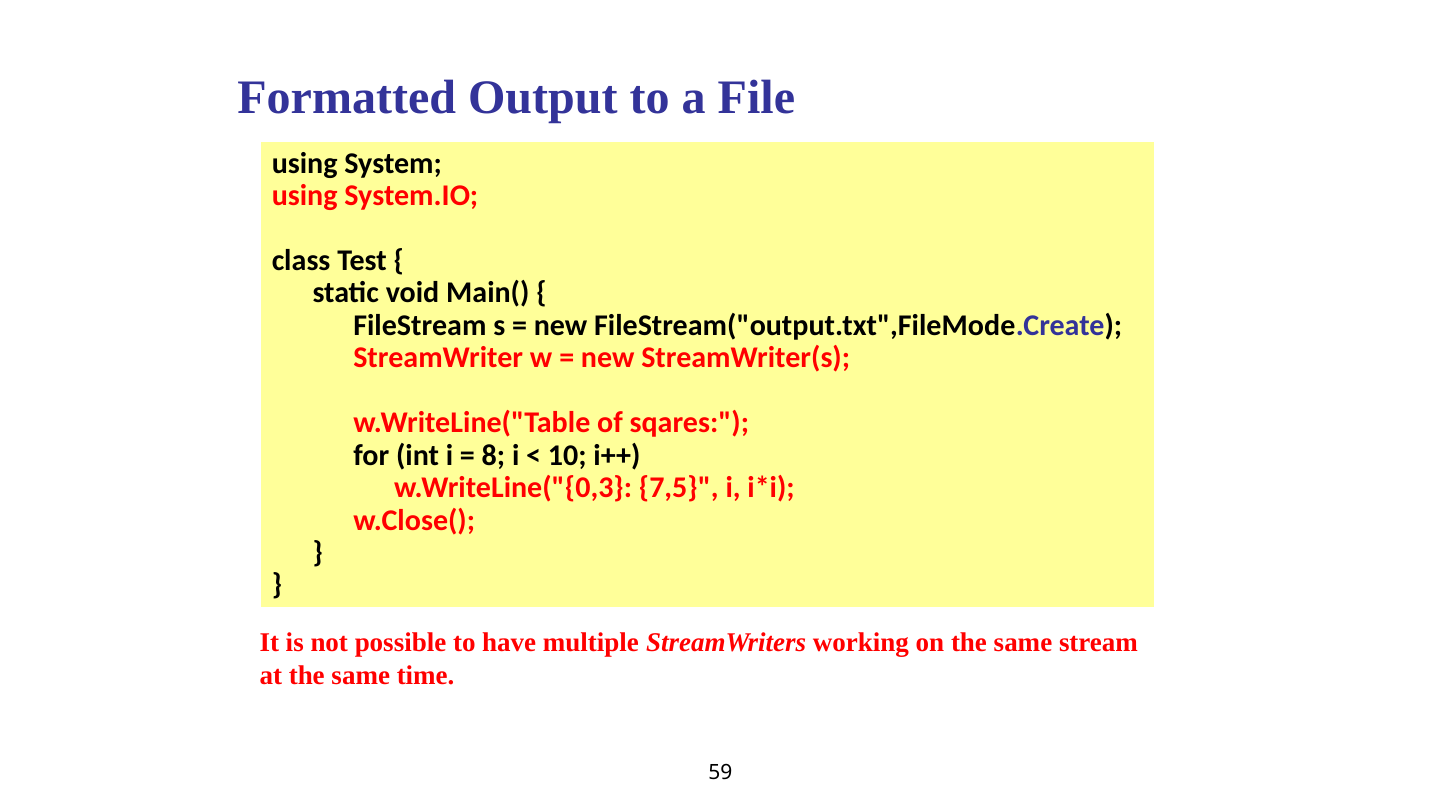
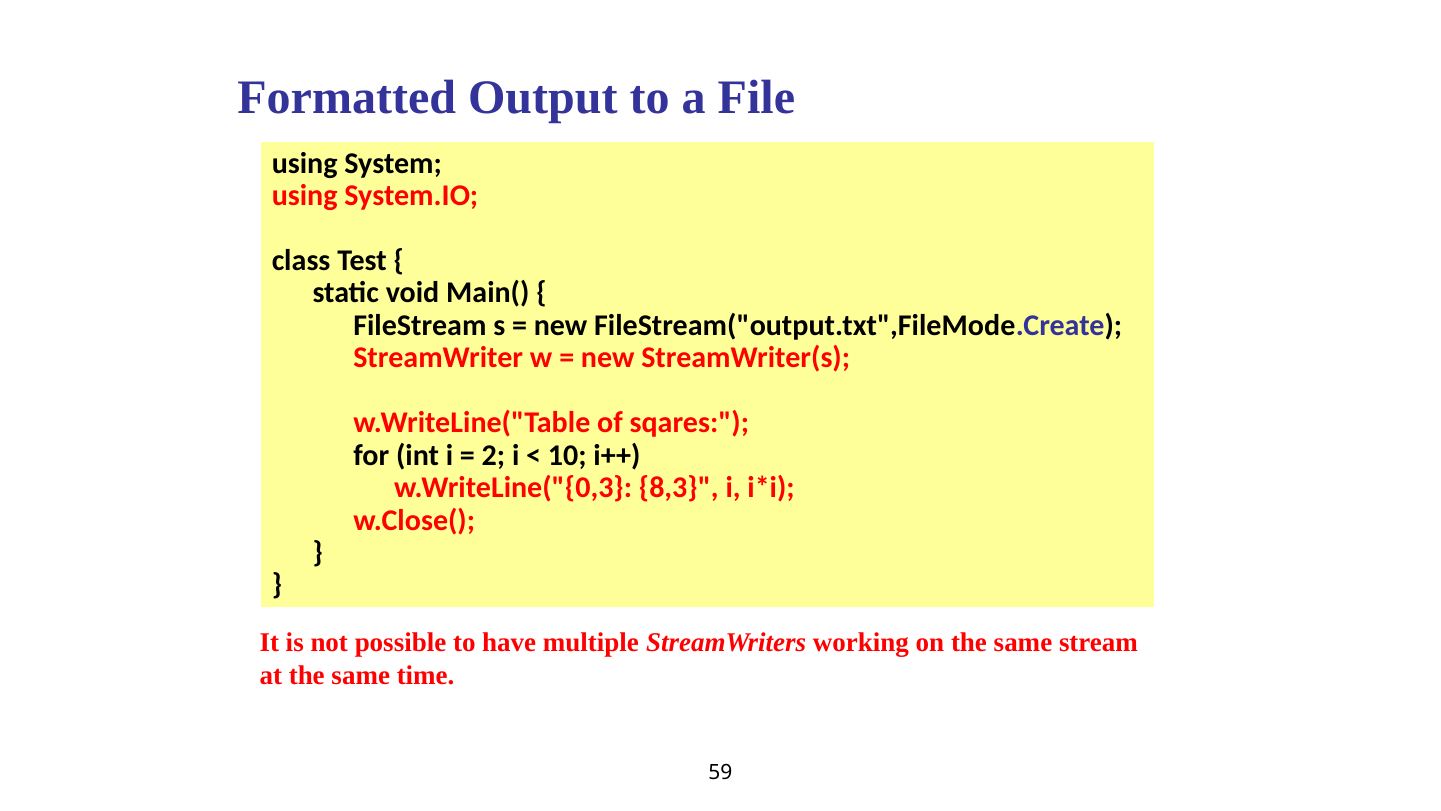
8: 8 -> 2
7,5: 7,5 -> 8,3
